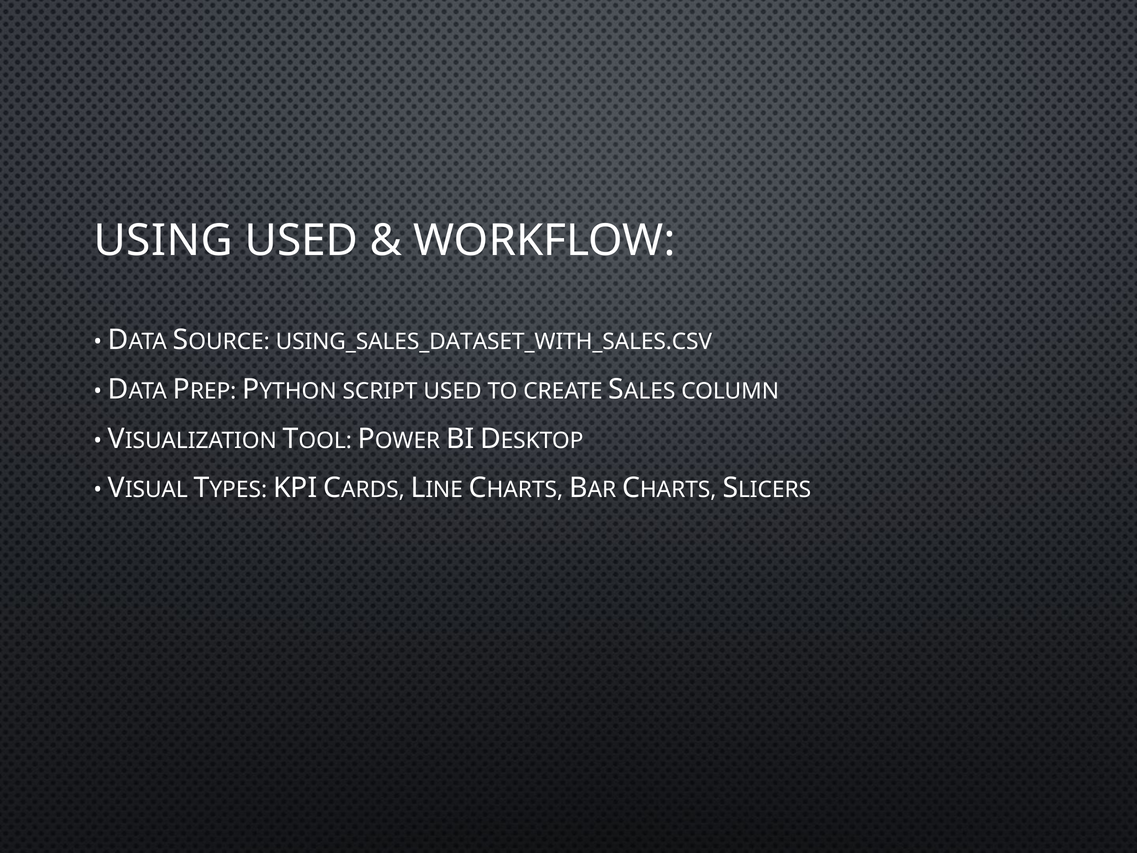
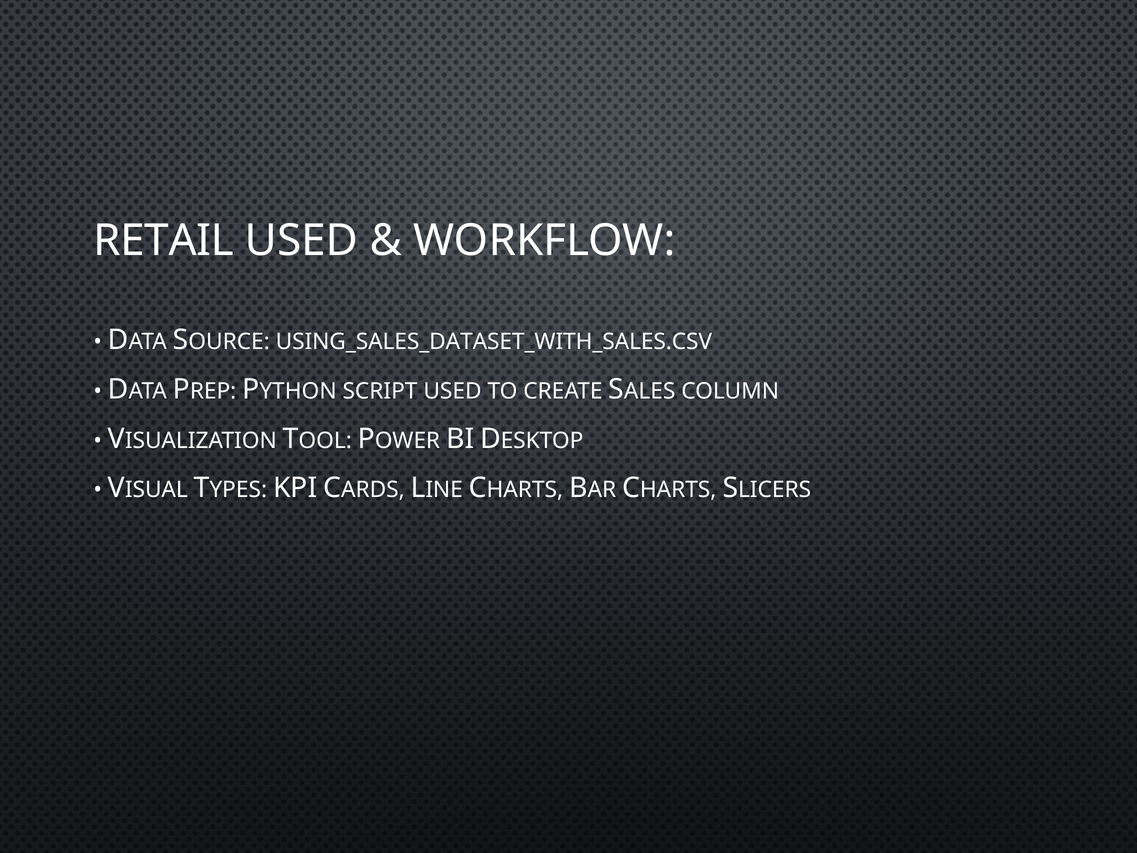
USING: USING -> RETAIL
